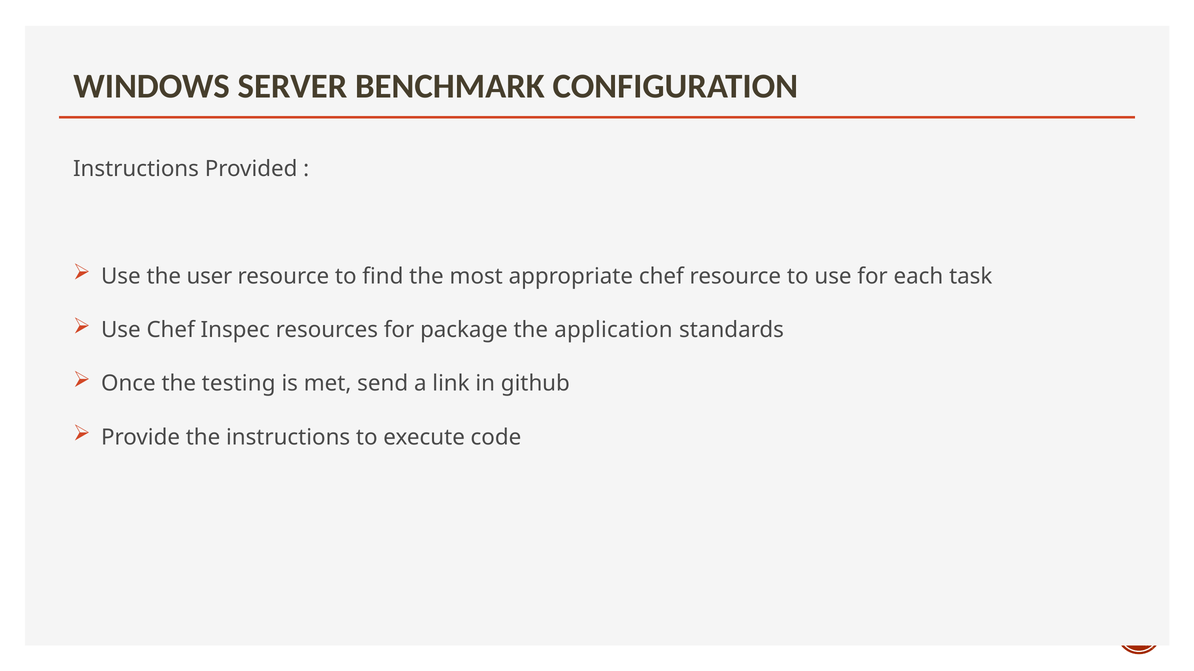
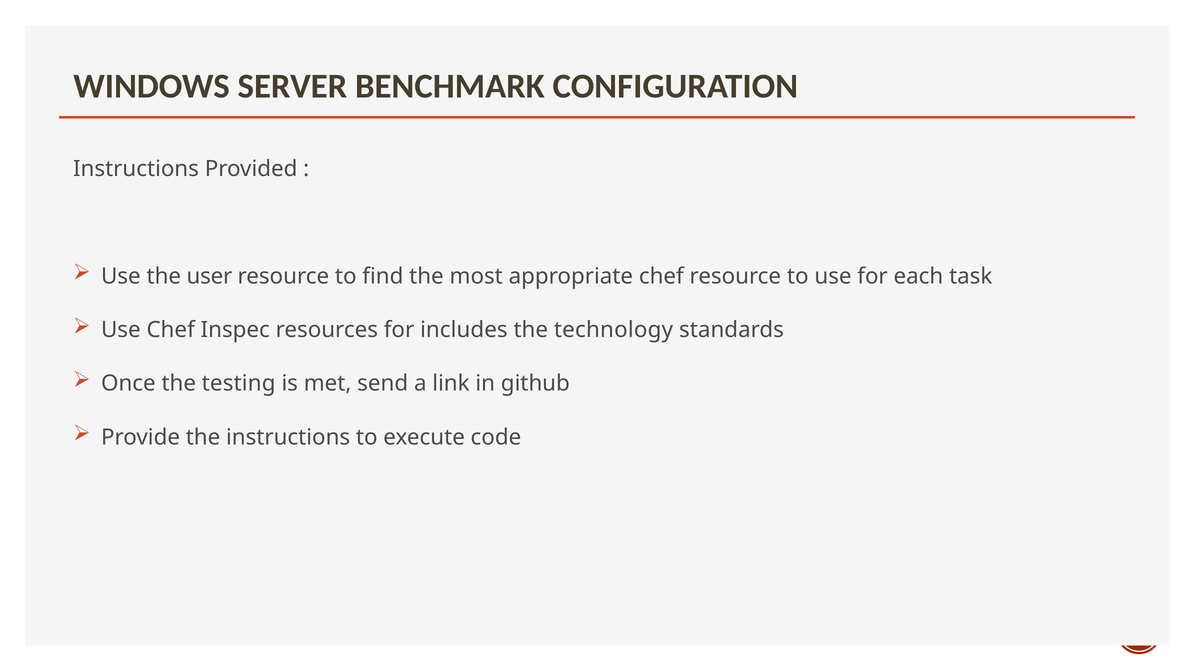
package: package -> includes
application: application -> technology
